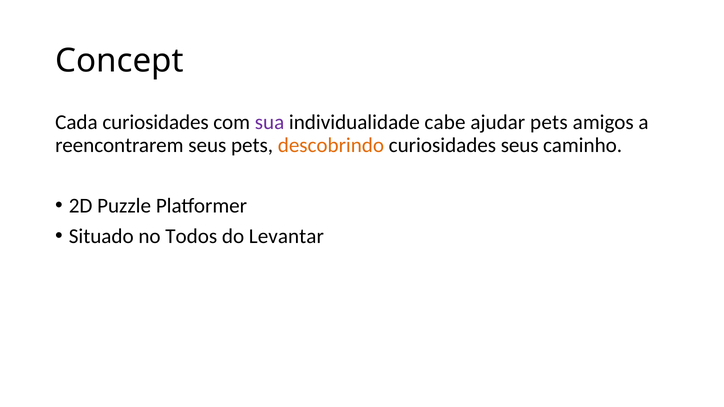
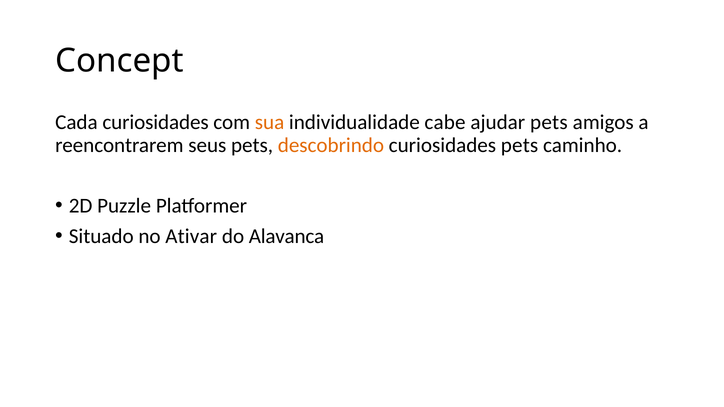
sua colour: purple -> orange
curiosidades seus: seus -> pets
Todos: Todos -> Ativar
Levantar: Levantar -> Alavanca
